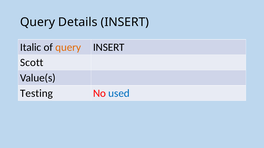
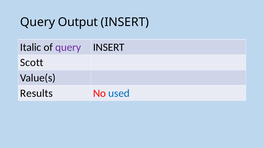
Details: Details -> Output
query at (68, 47) colour: orange -> purple
Testing: Testing -> Results
